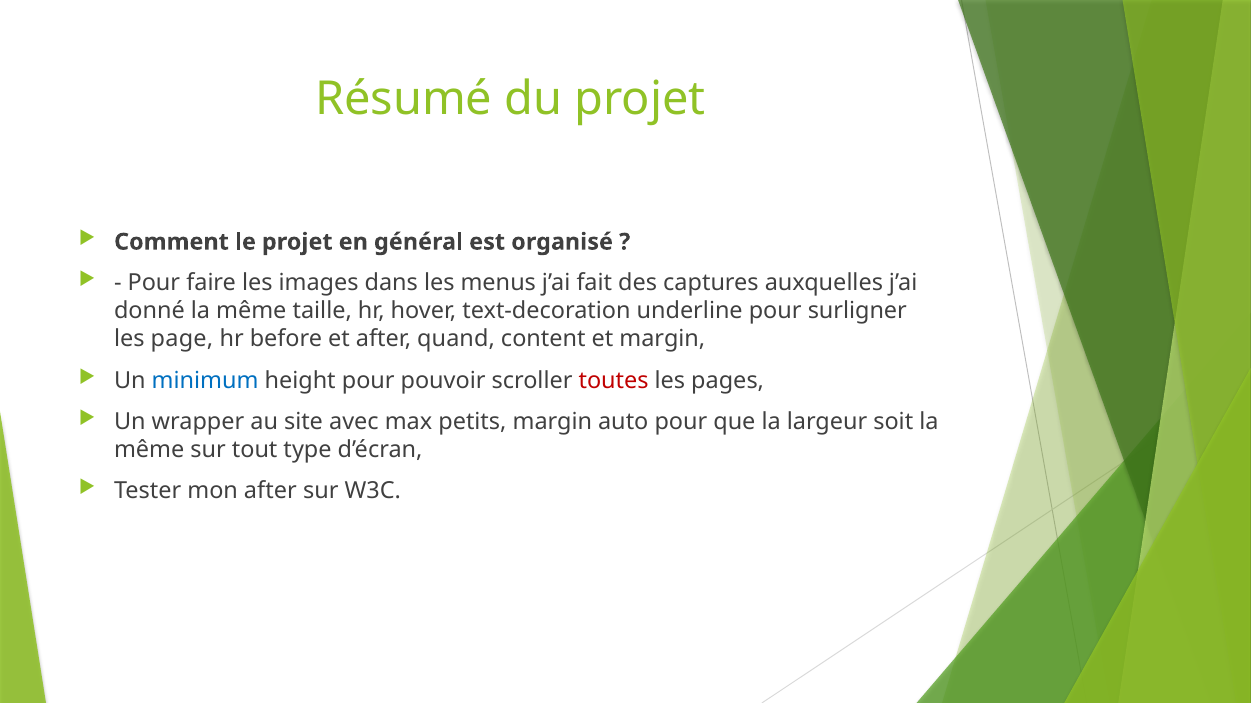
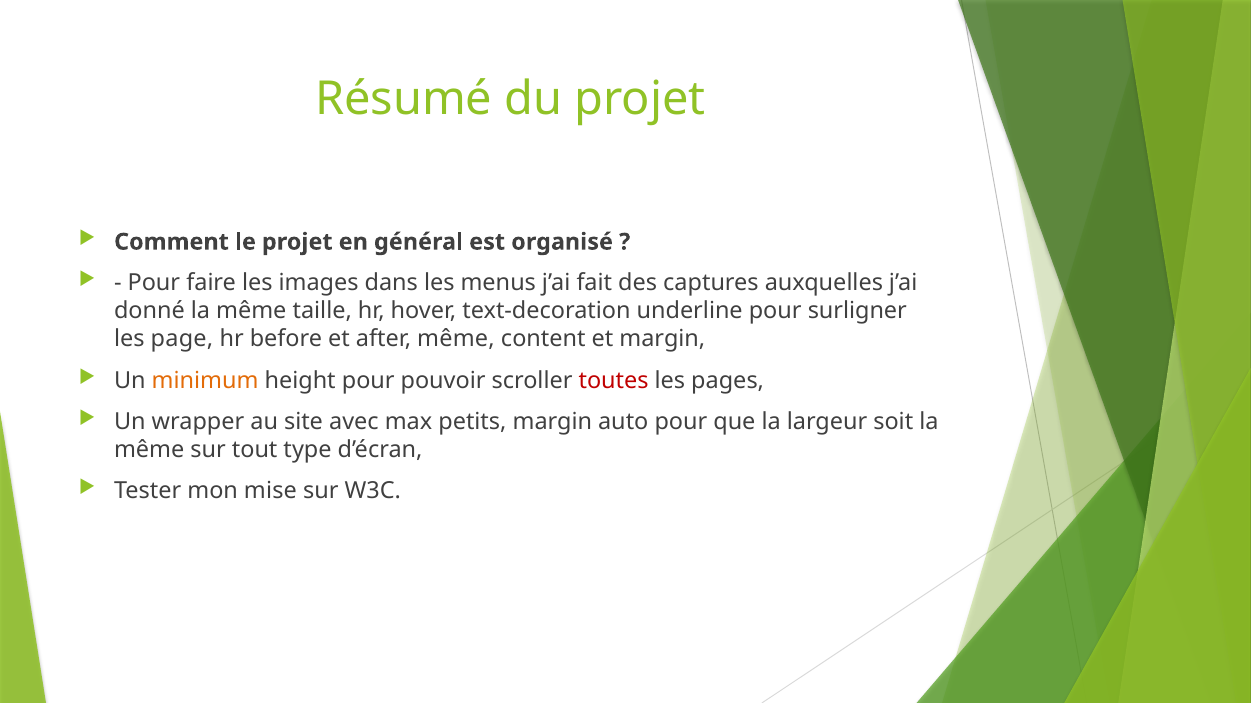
after quand: quand -> même
minimum colour: blue -> orange
mon after: after -> mise
